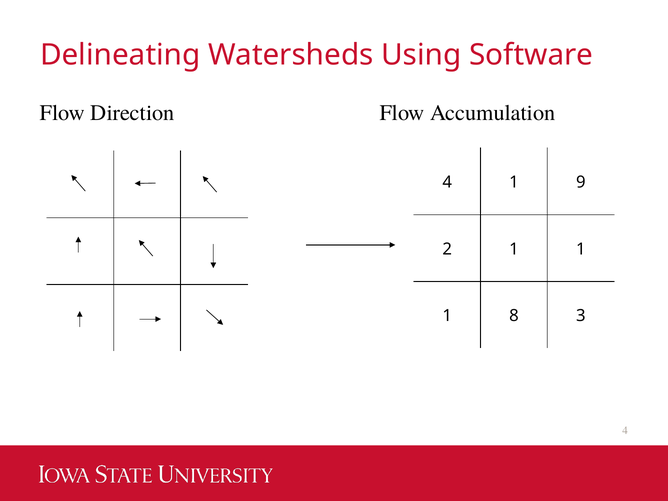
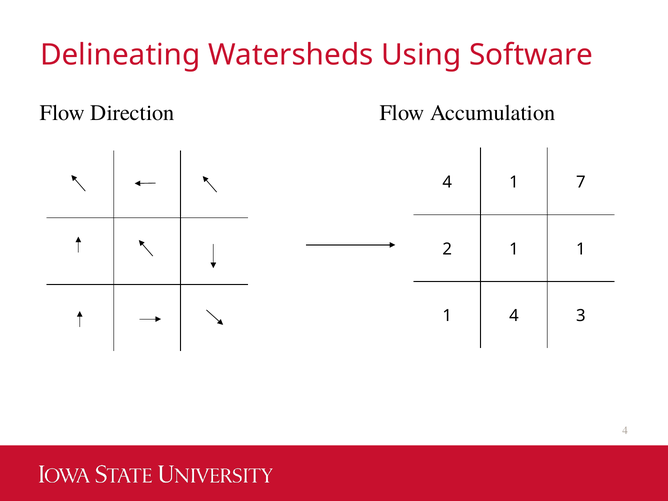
9: 9 -> 7
1 8: 8 -> 4
